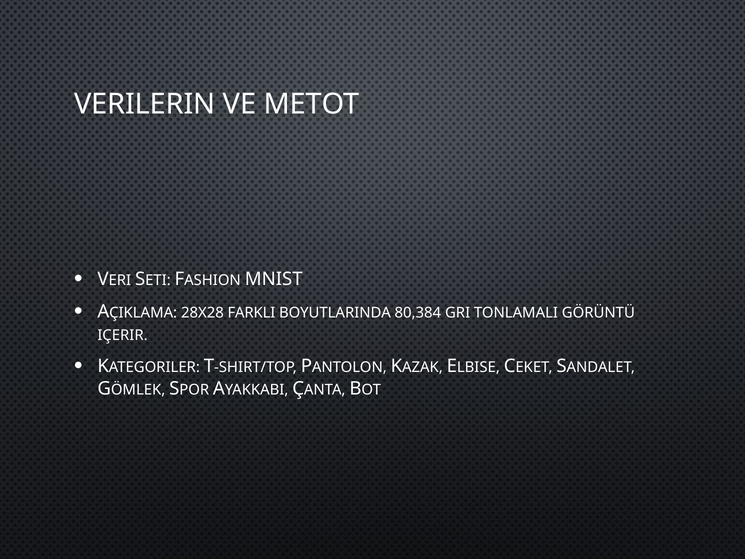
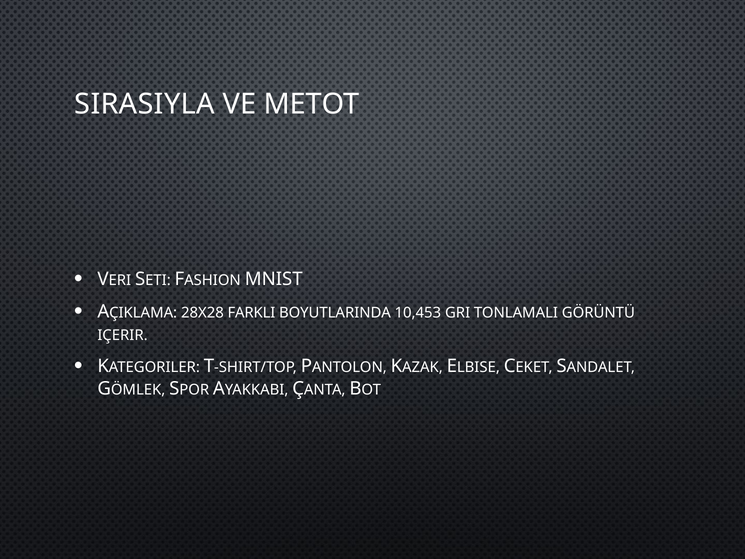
VERILERIN: VERILERIN -> SIRASIYLA
80,384: 80,384 -> 10,453
